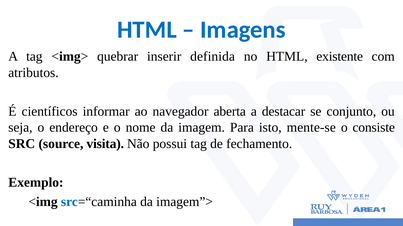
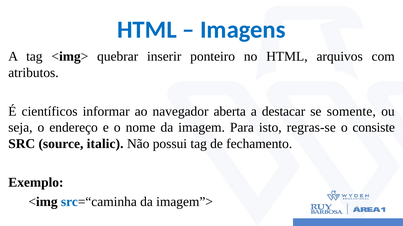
definida: definida -> ponteiro
existente: existente -> arquivos
conjunto: conjunto -> somente
mente-se: mente-se -> regras-se
visita: visita -> italic
